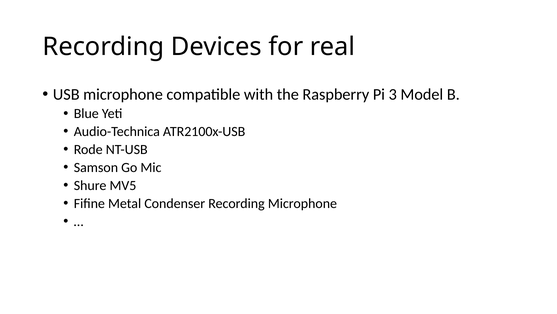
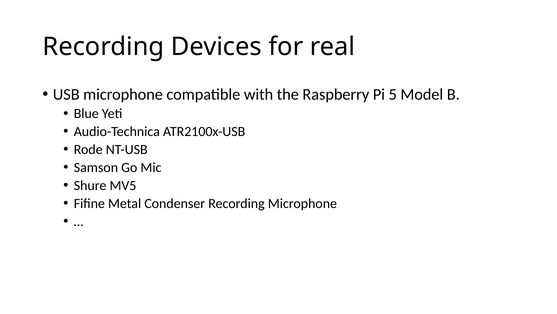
3: 3 -> 5
